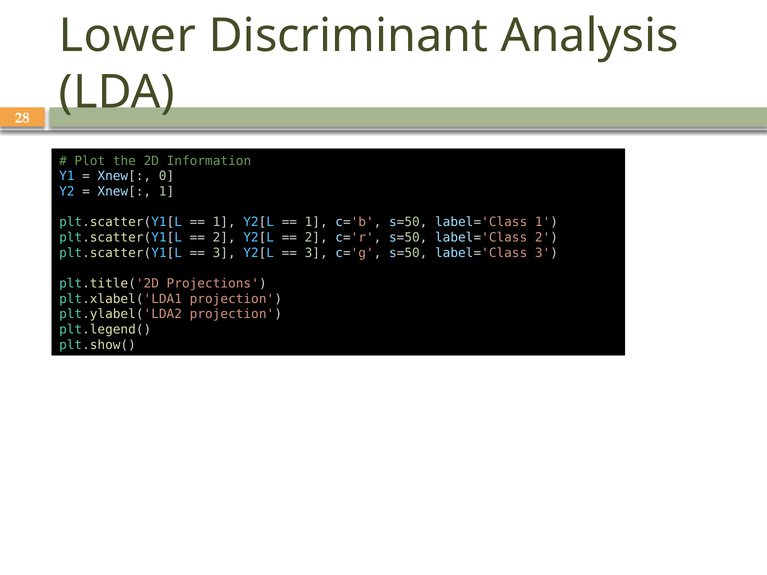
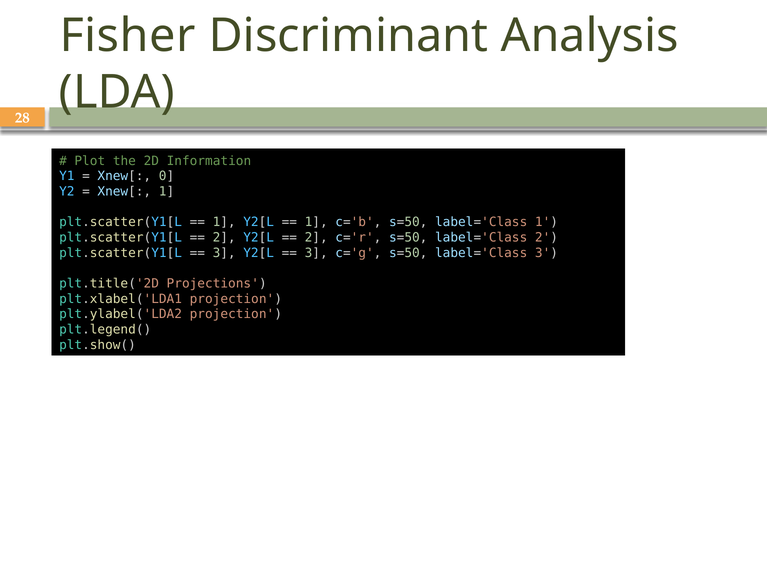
Lower: Lower -> Fisher
